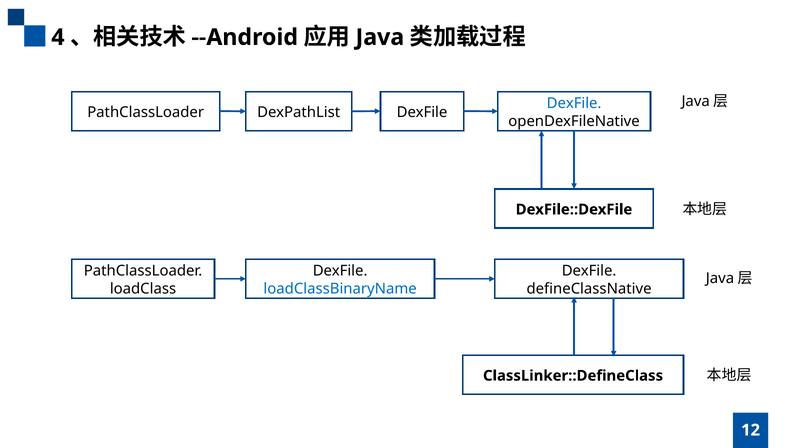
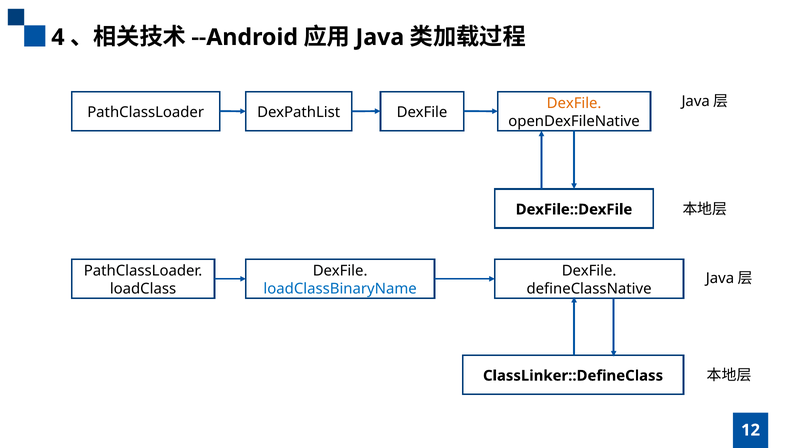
DexFile at (574, 103) colour: blue -> orange
